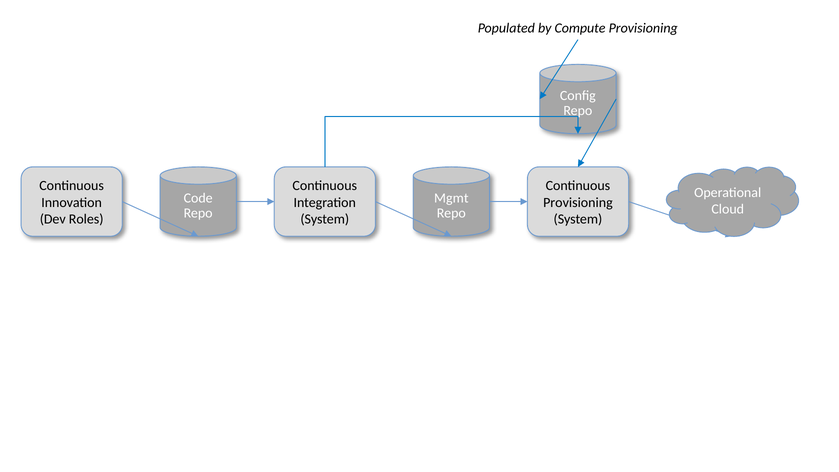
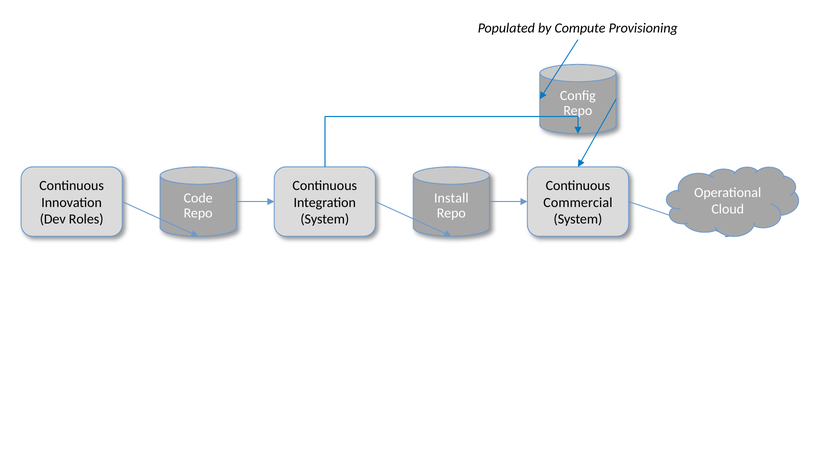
Mgmt: Mgmt -> Install
Provisioning at (578, 202): Provisioning -> Commercial
